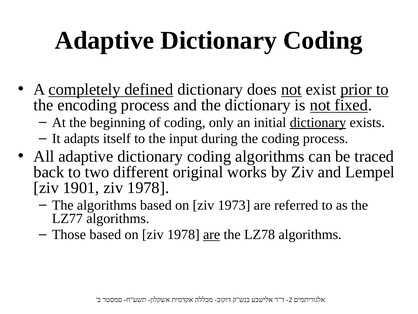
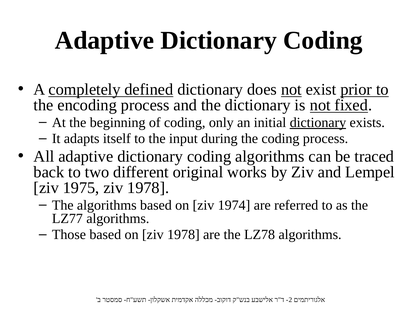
1901: 1901 -> 1975
1973: 1973 -> 1974
are at (212, 234) underline: present -> none
